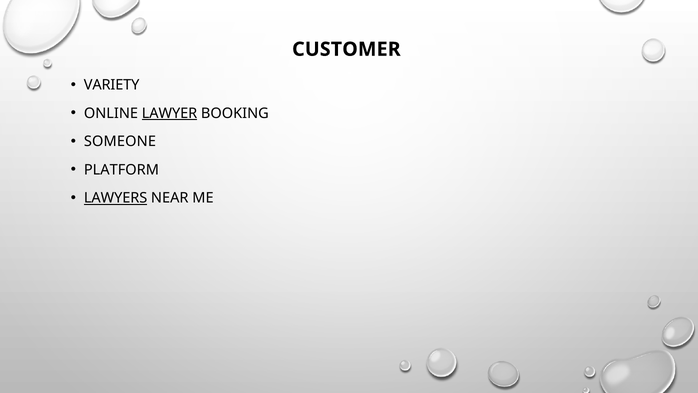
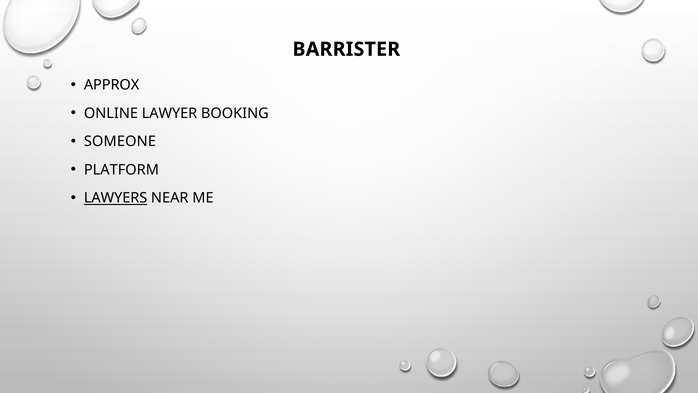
CUSTOMER: CUSTOMER -> BARRISTER
VARIETY: VARIETY -> APPROX
LAWYER underline: present -> none
